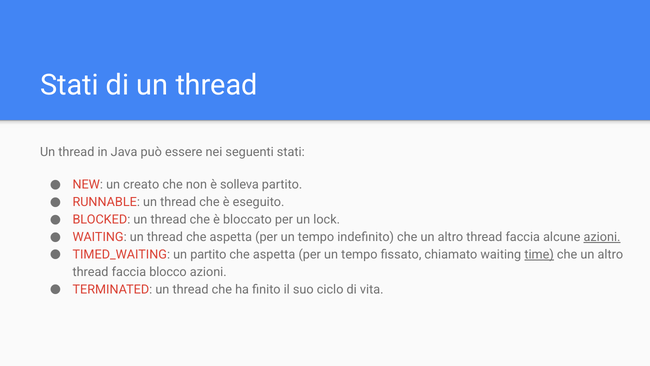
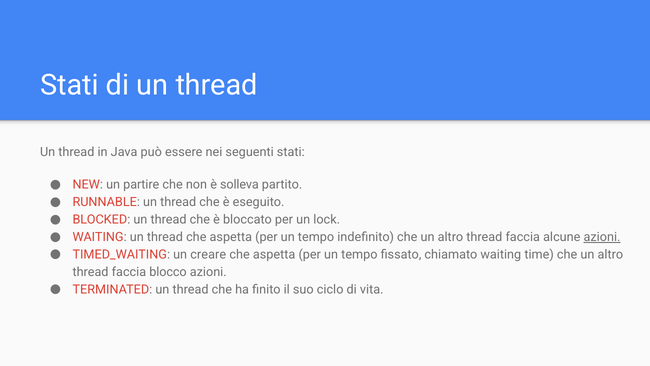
creato: creato -> partire
un partito: partito -> creare
time underline: present -> none
